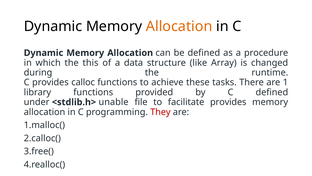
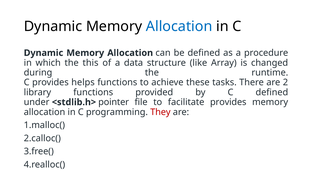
Allocation at (179, 26) colour: orange -> blue
calloc: calloc -> helps
1: 1 -> 2
unable: unable -> pointer
